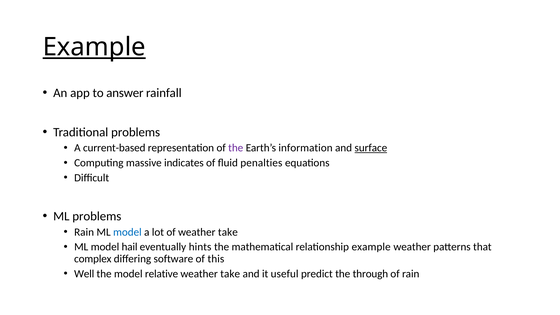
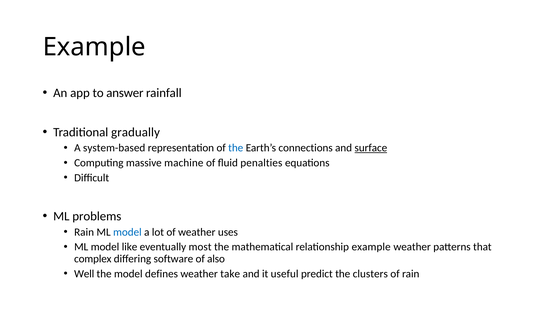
Example at (94, 47) underline: present -> none
Traditional problems: problems -> gradually
current-based: current-based -> system-based
the at (236, 148) colour: purple -> blue
information: information -> connections
indicates: indicates -> machine
of weather take: take -> uses
hail: hail -> like
hints: hints -> most
this: this -> also
relative: relative -> defines
through: through -> clusters
